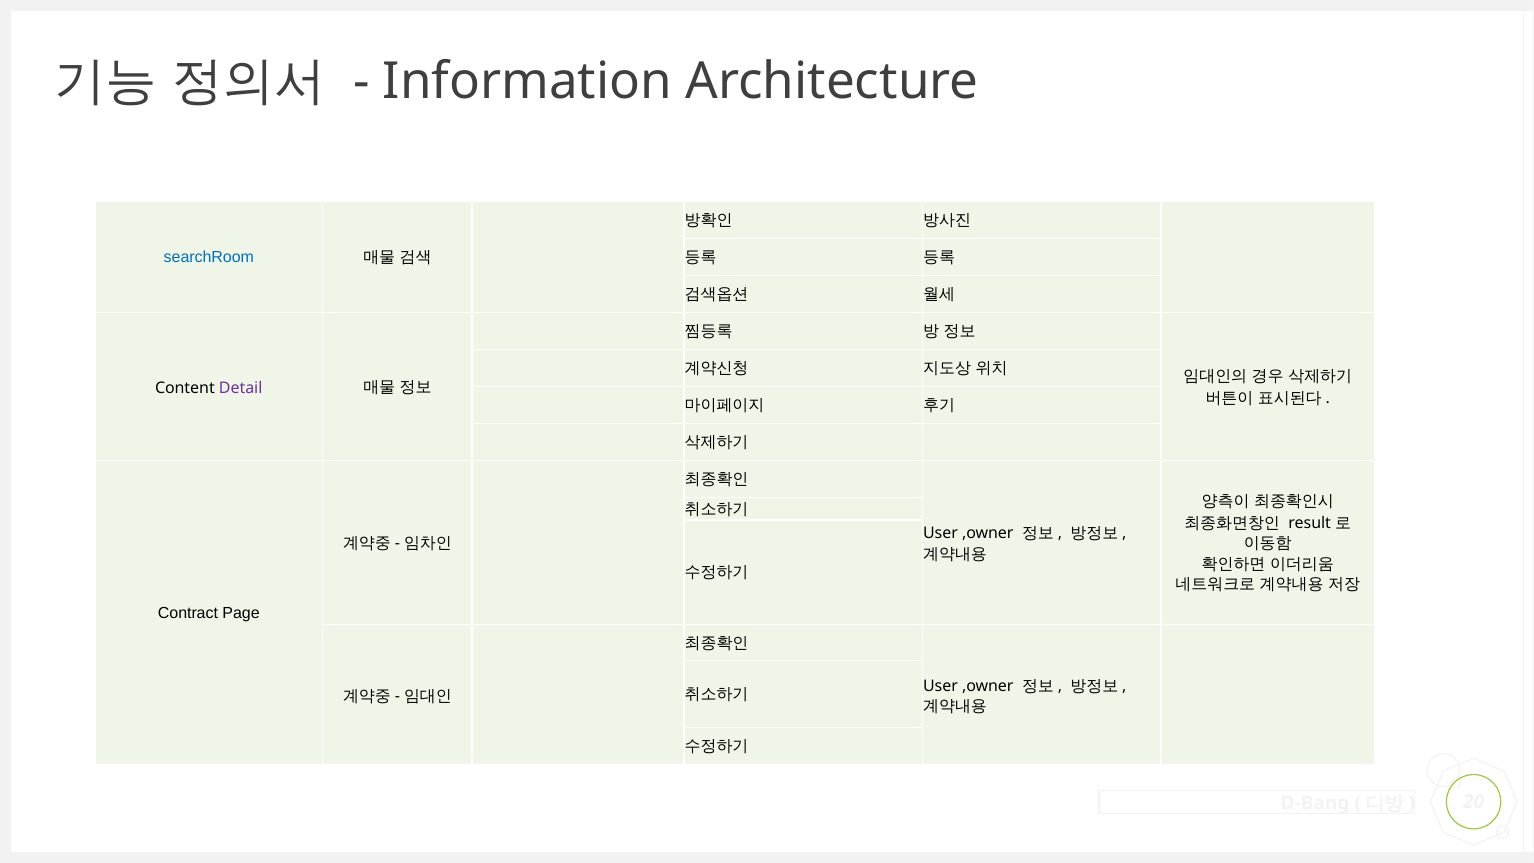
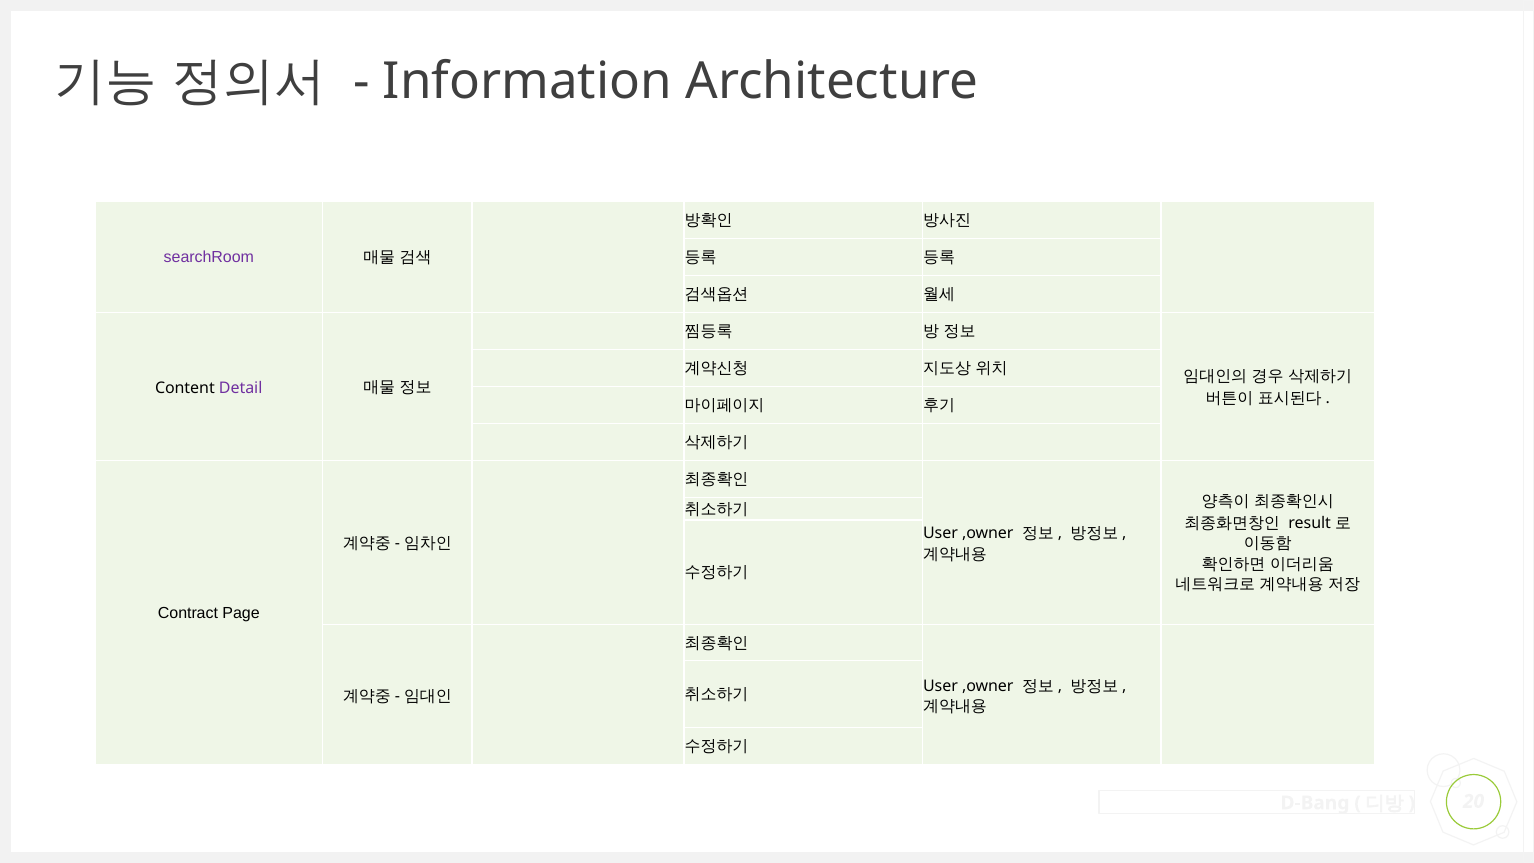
searchRoom colour: blue -> purple
